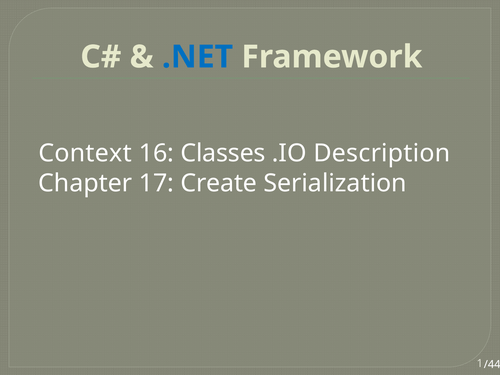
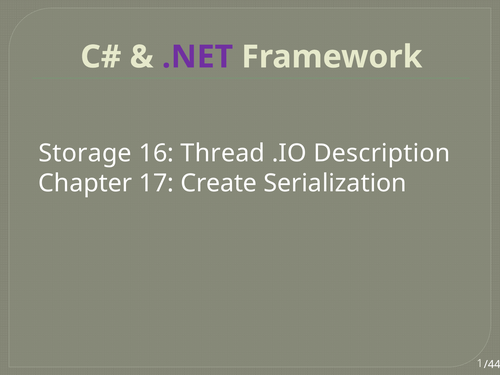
.NET colour: blue -> purple
Context: Context -> Storage
Classes: Classes -> Thread
